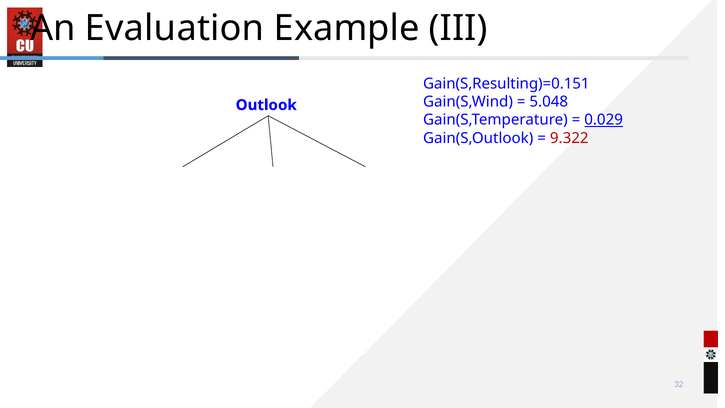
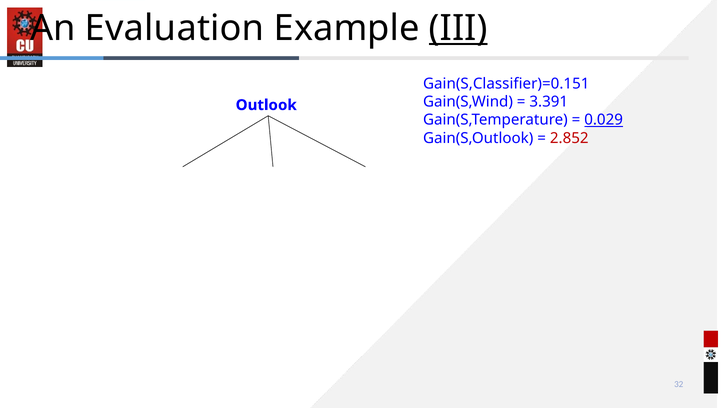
III underline: none -> present
Gain(S,Resulting)=0.151: Gain(S,Resulting)=0.151 -> Gain(S,Classifier)=0.151
5.048: 5.048 -> 3.391
9.322: 9.322 -> 2.852
